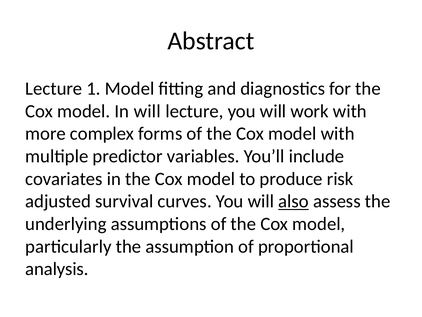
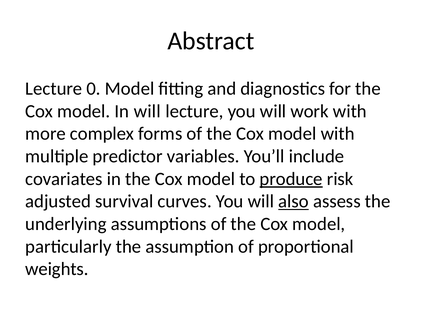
1: 1 -> 0
produce underline: none -> present
analysis: analysis -> weights
